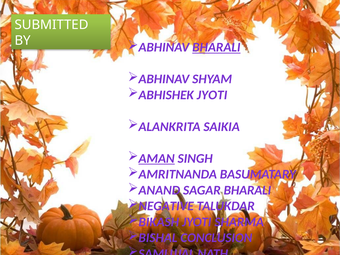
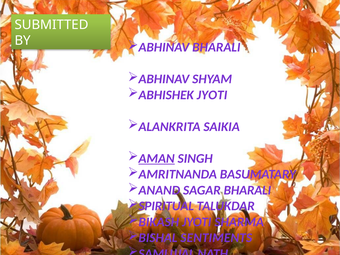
BHARALI at (216, 47) underline: present -> none
NEGATIVE: NEGATIVE -> SPIRITUAL
CONCLUSION: CONCLUSION -> SENTIMENTS
